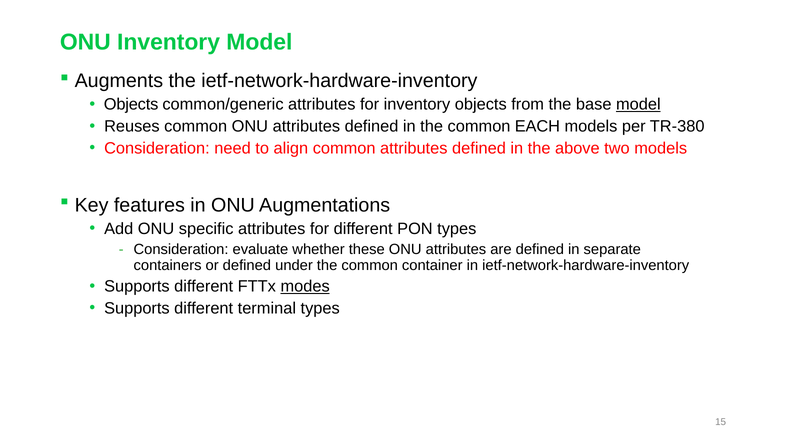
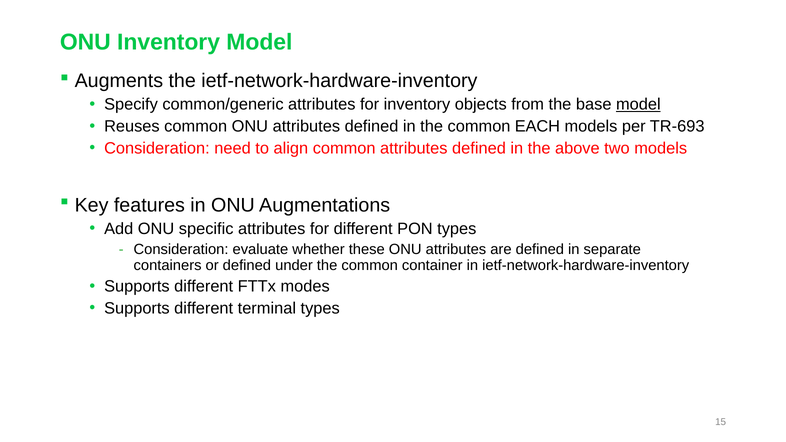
Objects at (131, 105): Objects -> Specify
TR-380: TR-380 -> TR-693
modes underline: present -> none
